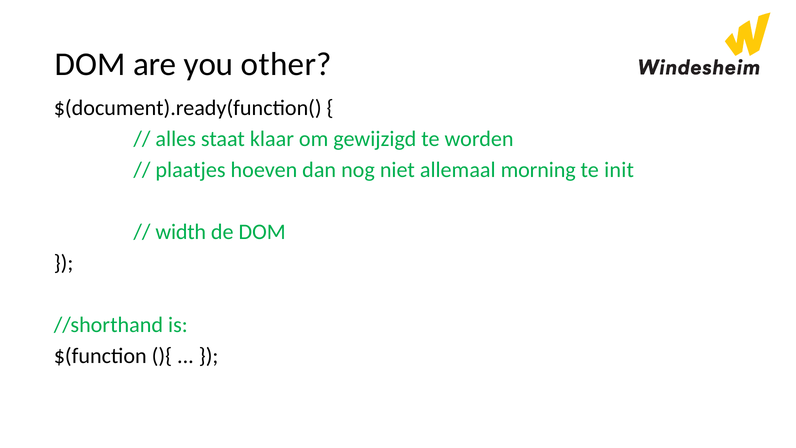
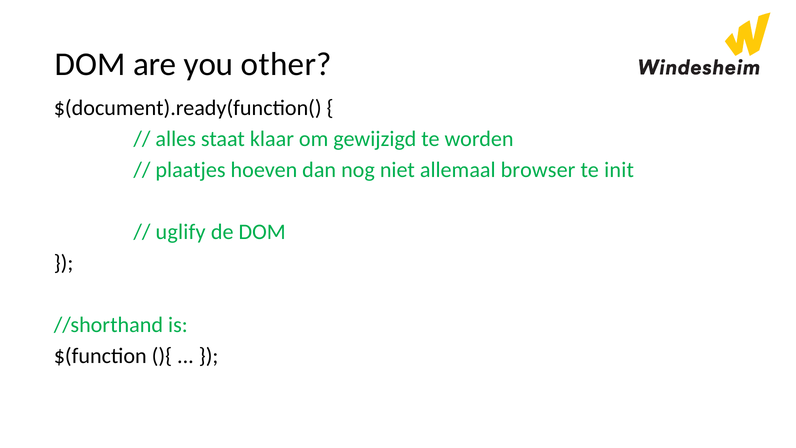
morning: morning -> browser
width: width -> uglify
